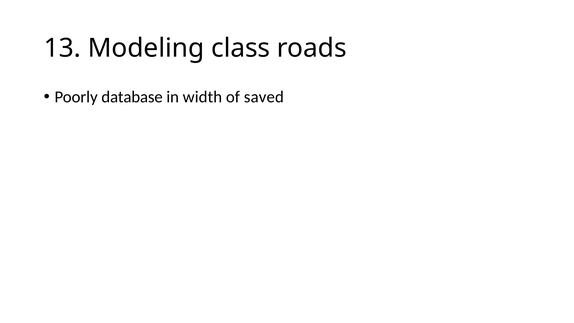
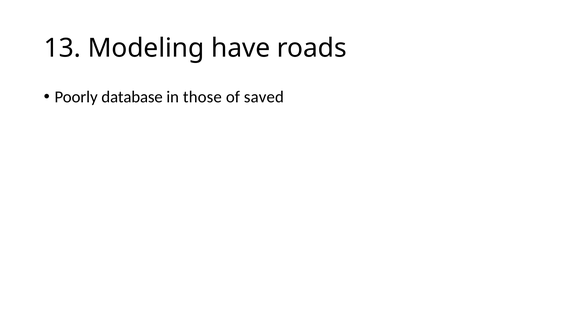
class: class -> have
width: width -> those
